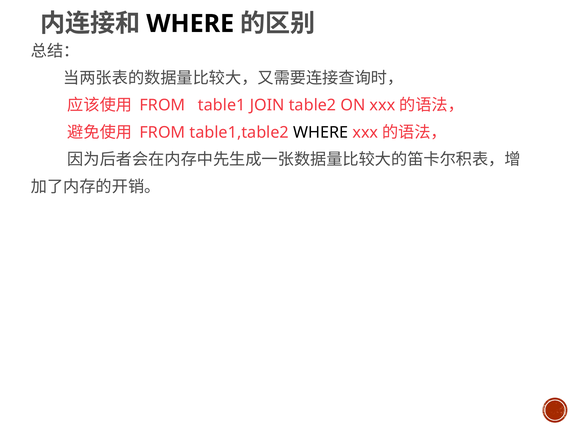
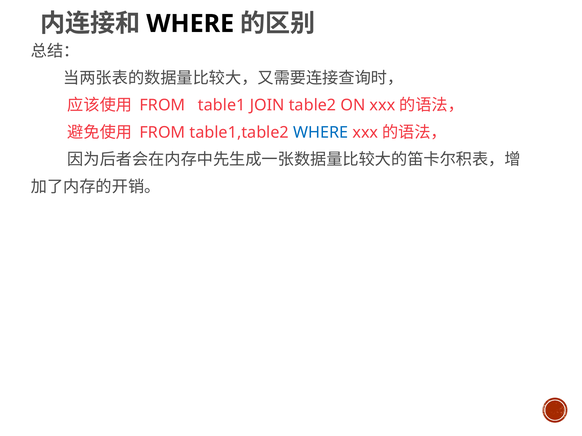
WHERE at (321, 133) colour: black -> blue
